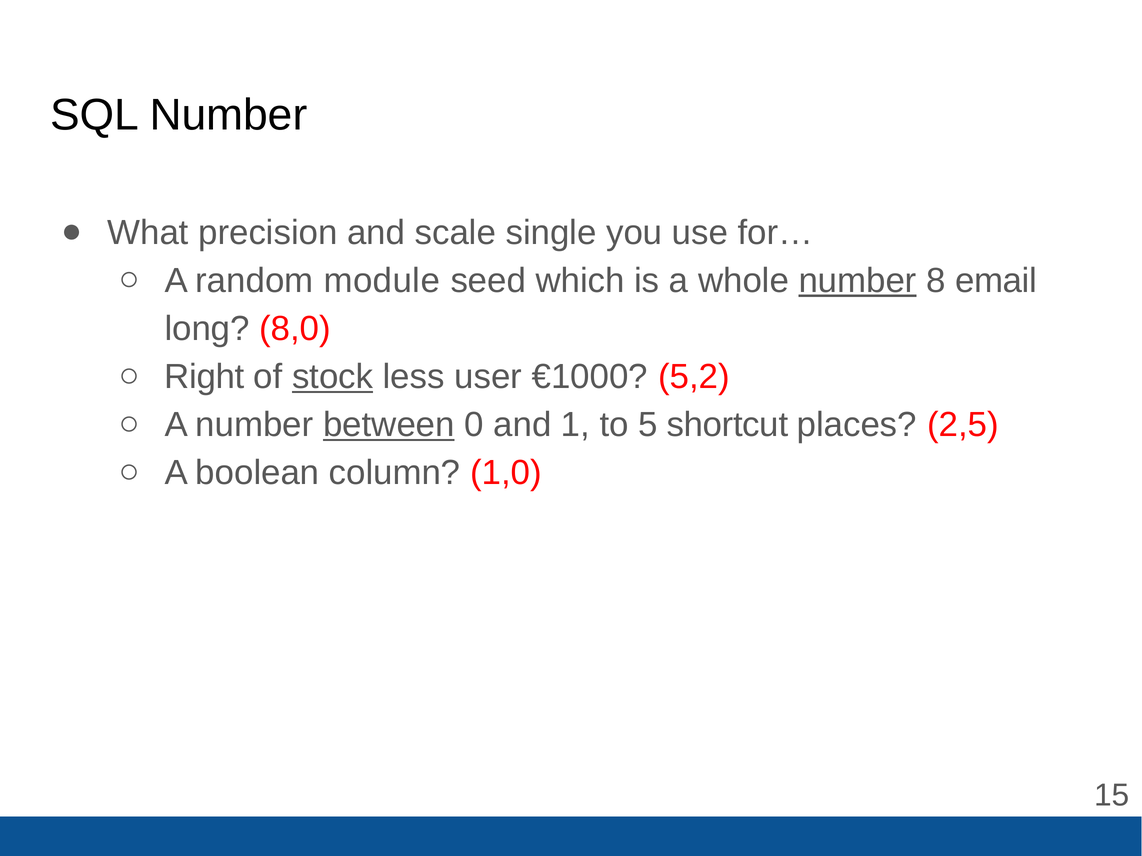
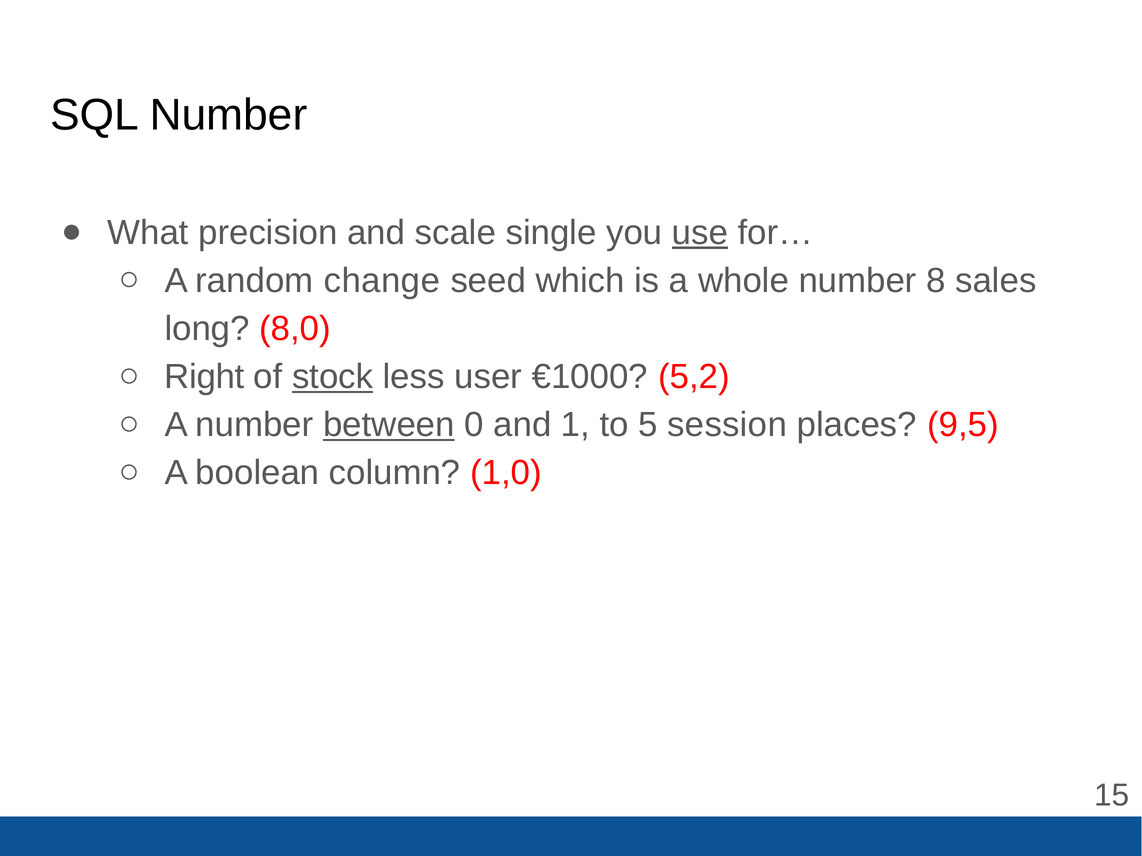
use underline: none -> present
module: module -> change
number at (858, 281) underline: present -> none
email: email -> sales
shortcut: shortcut -> session
2,5: 2,5 -> 9,5
